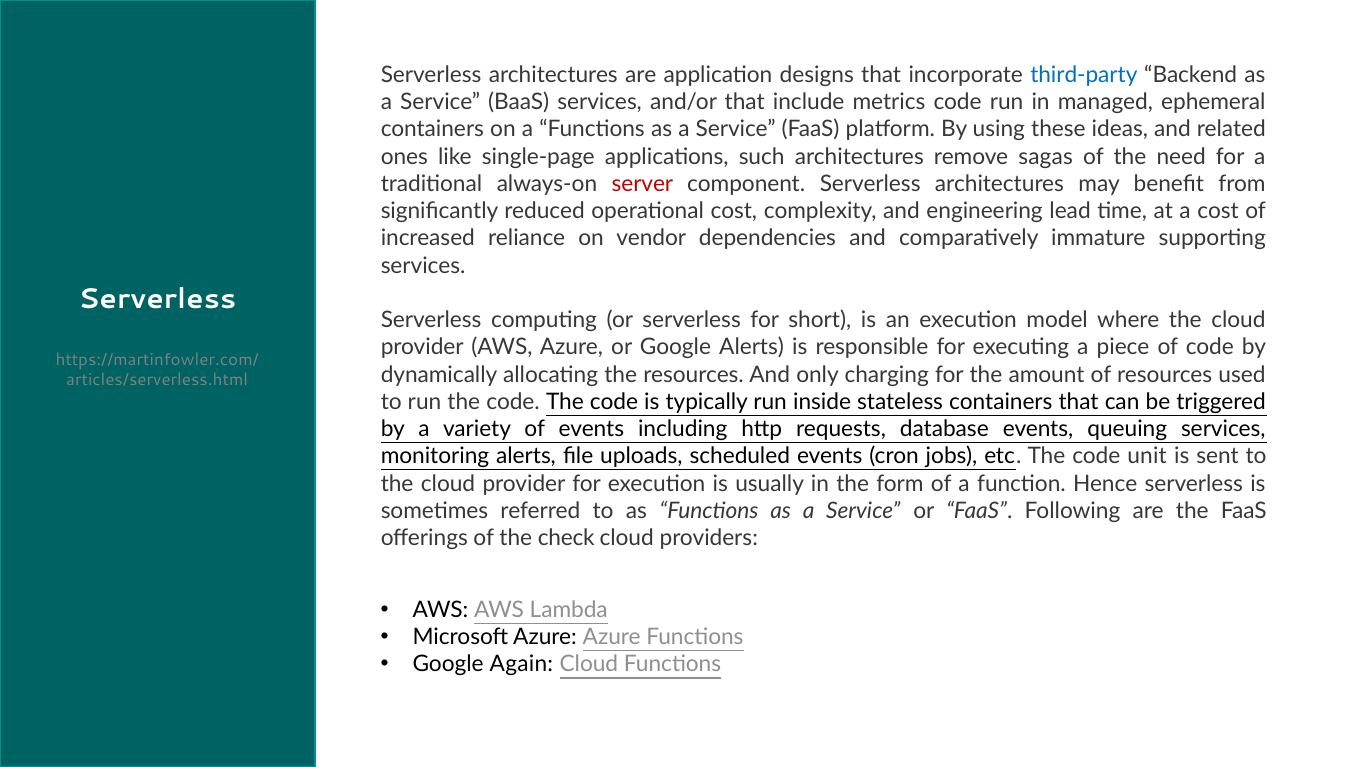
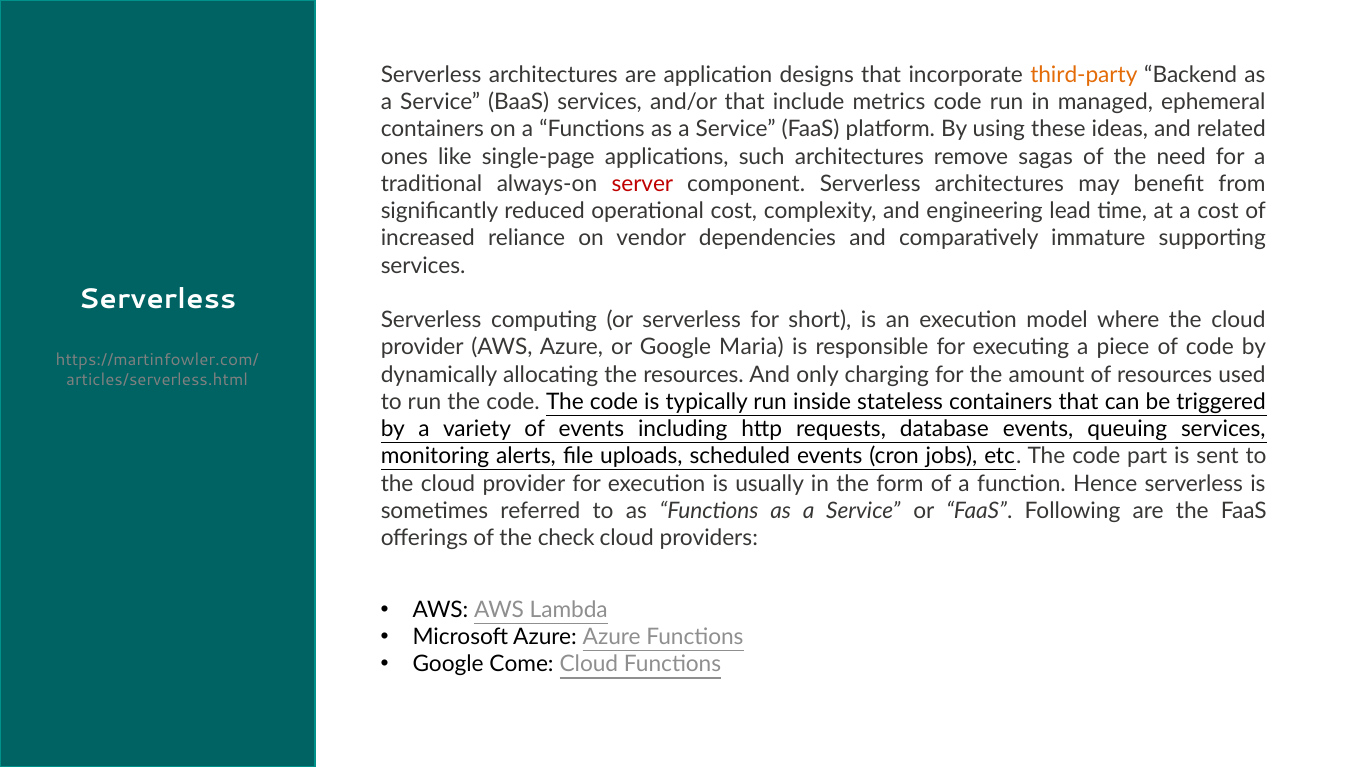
third-party colour: blue -> orange
Google Alerts: Alerts -> Maria
unit: unit -> part
Again: Again -> Come
